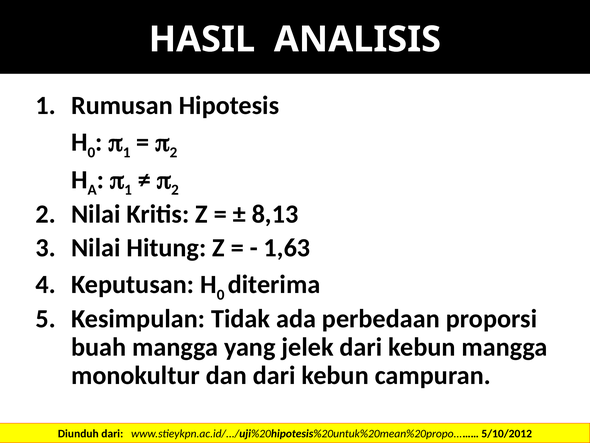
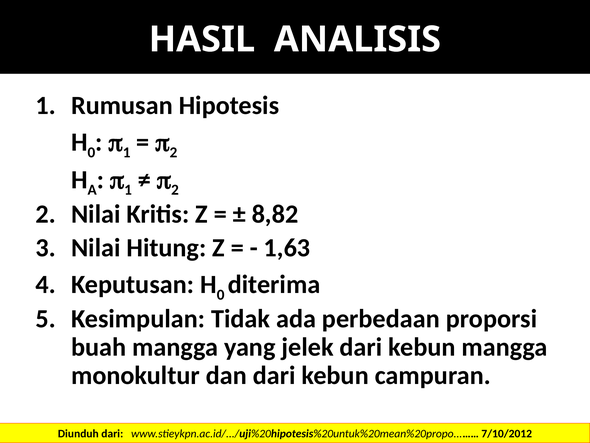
8,13: 8,13 -> 8,82
5/10/2012: 5/10/2012 -> 7/10/2012
